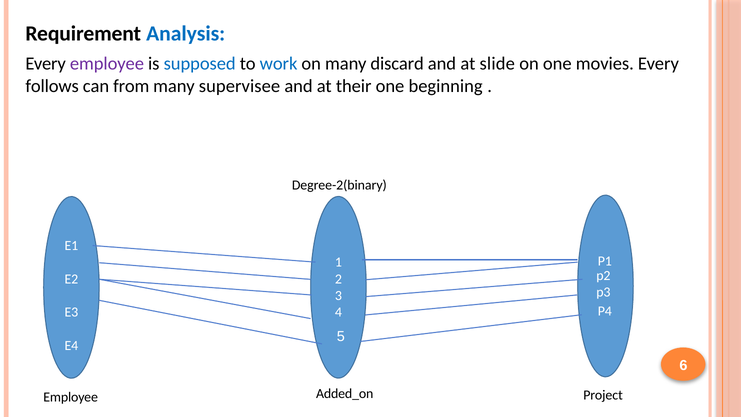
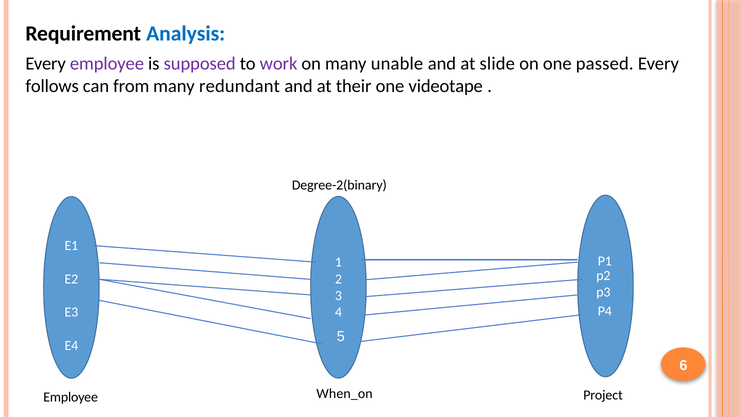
supposed colour: blue -> purple
work colour: blue -> purple
discard: discard -> unable
movies: movies -> passed
supervisee: supervisee -> redundant
beginning: beginning -> videotape
Added_on: Added_on -> When_on
